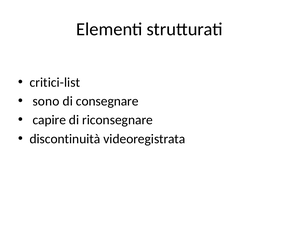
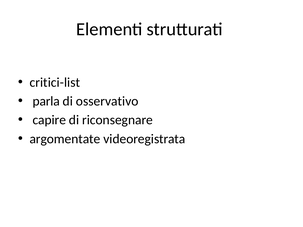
sono: sono -> parla
consegnare: consegnare -> osservativo
discontinuità: discontinuità -> argomentate
